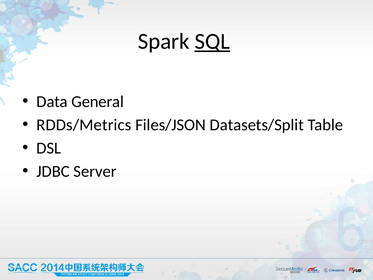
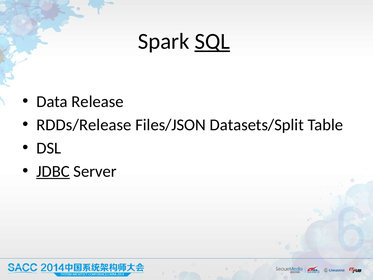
General: General -> Release
RDDs/Metrics: RDDs/Metrics -> RDDs/Release
JDBC underline: none -> present
